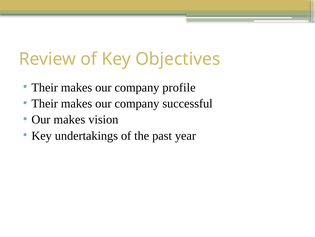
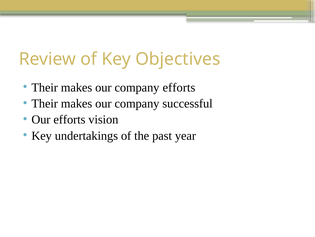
company profile: profile -> efforts
Our makes: makes -> efforts
